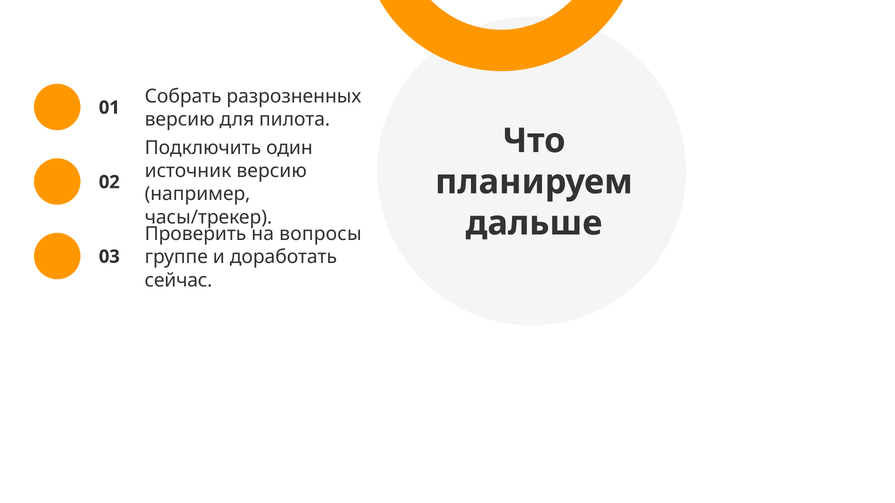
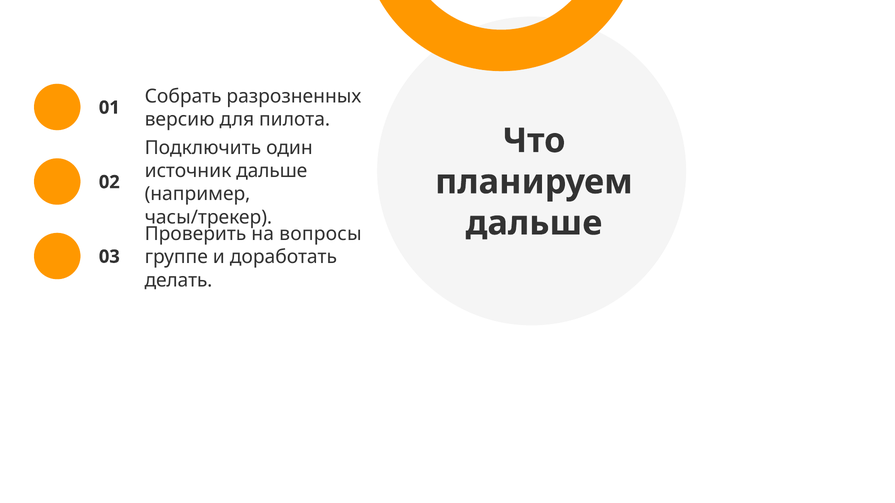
источник версию: версию -> дальше
сейчас: сейчас -> делать
